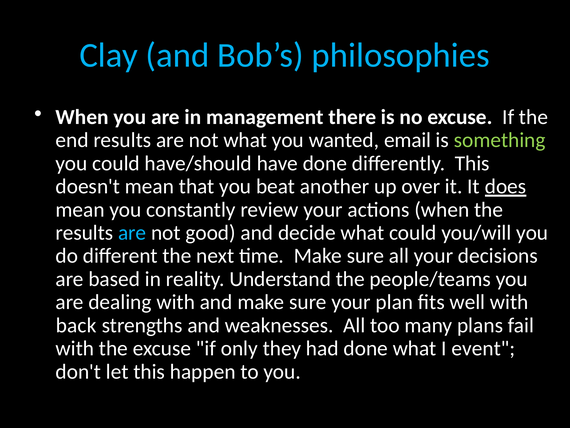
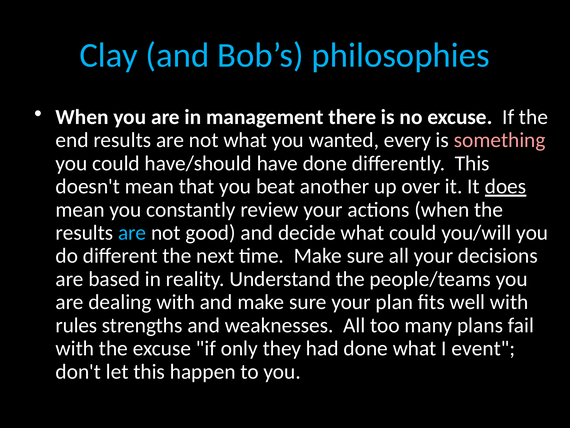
email: email -> every
something colour: light green -> pink
back: back -> rules
